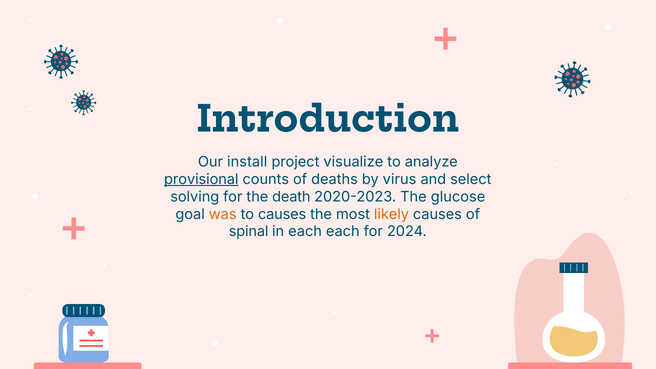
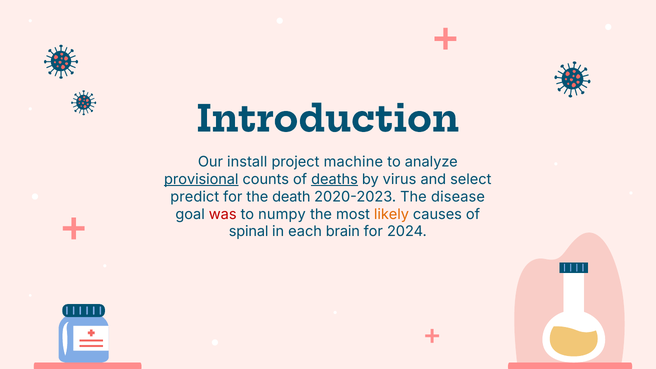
visualize: visualize -> machine
deaths underline: none -> present
solving: solving -> predict
glucose: glucose -> disease
was colour: orange -> red
to causes: causes -> numpy
each each: each -> brain
